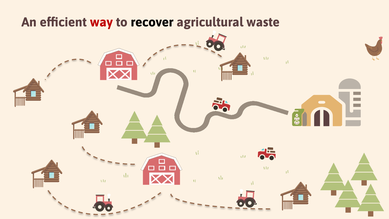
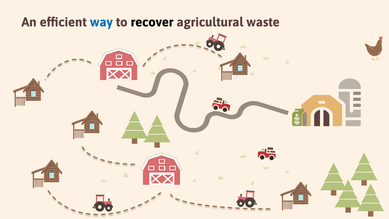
way colour: red -> blue
